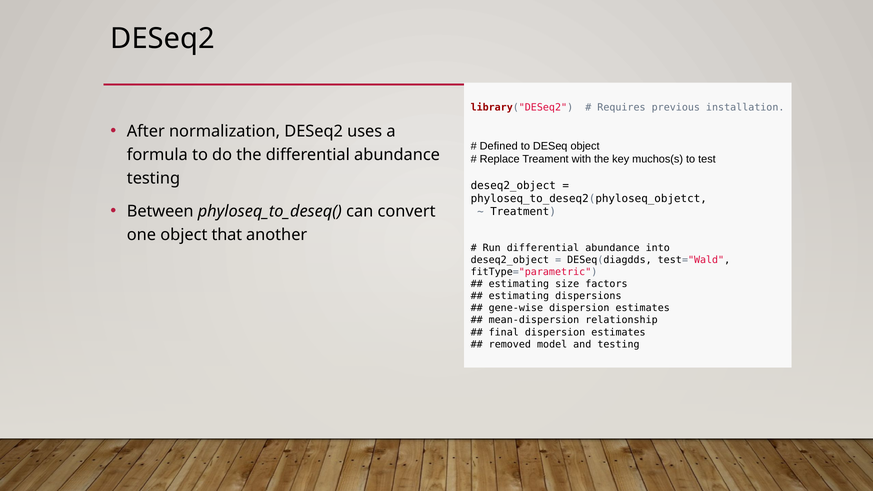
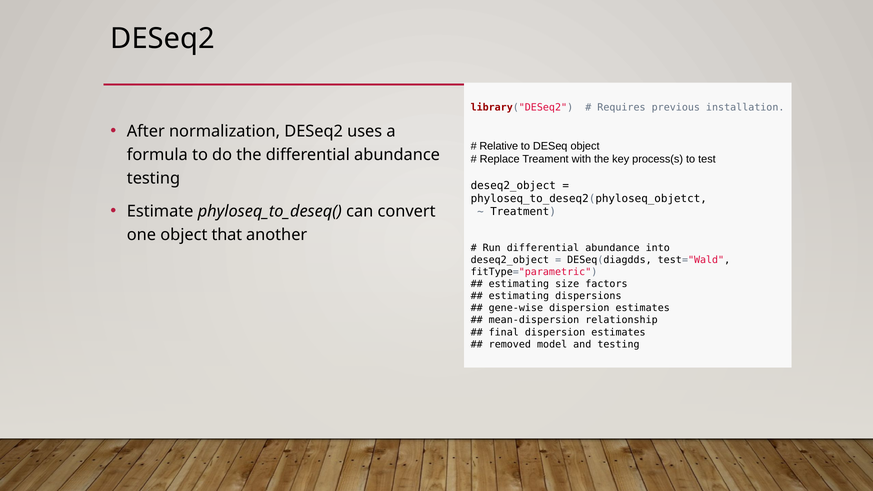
Defined: Defined -> Relative
muchos(s: muchos(s -> process(s
Between: Between -> Estimate
